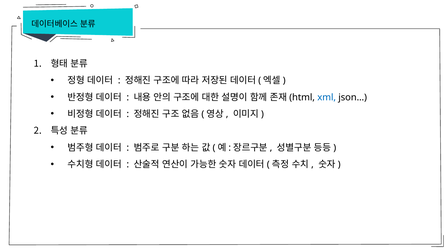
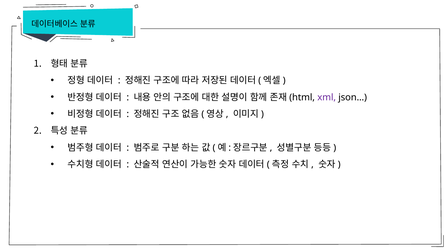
xml colour: blue -> purple
